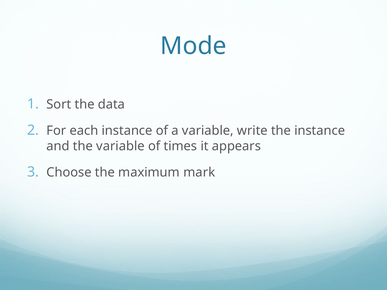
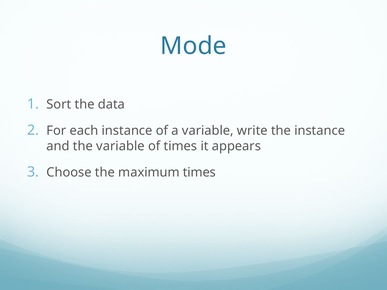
maximum mark: mark -> times
